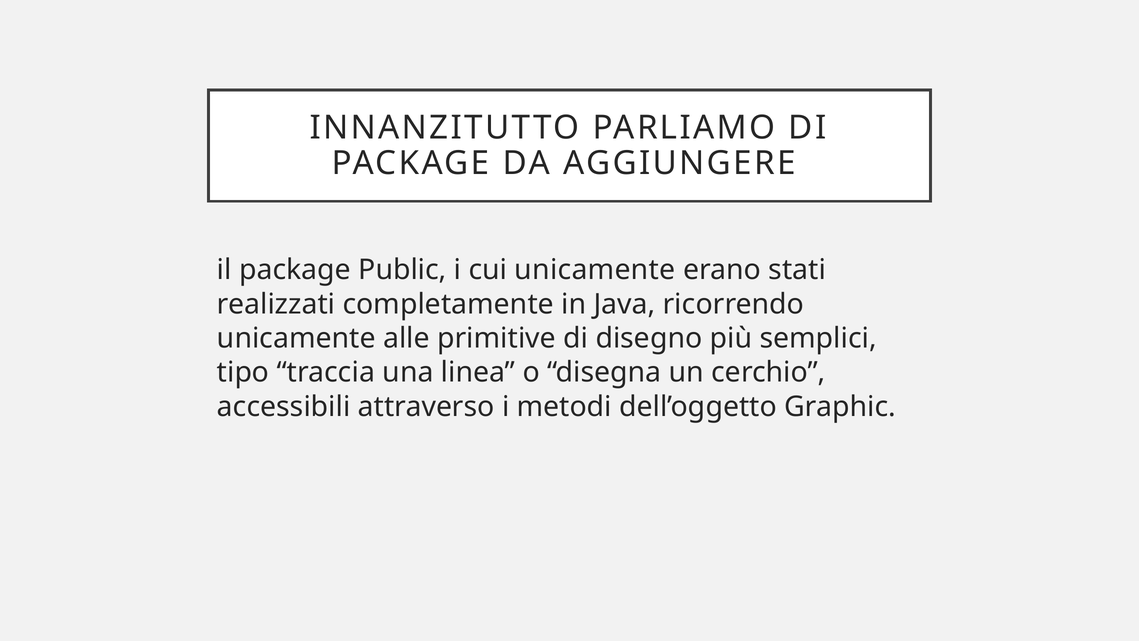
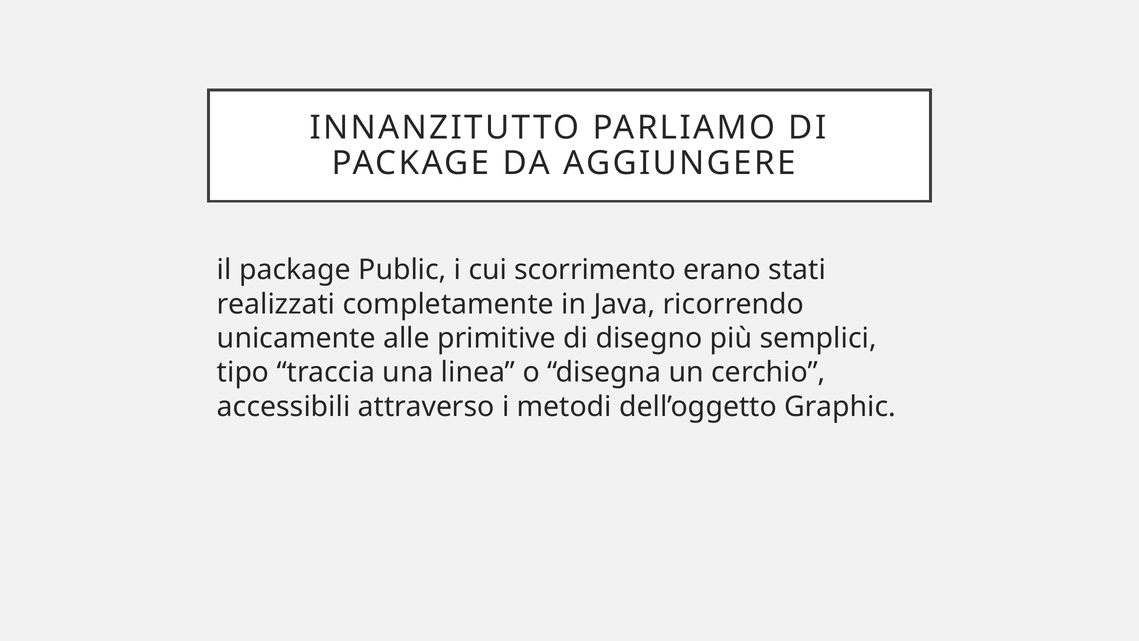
cui unicamente: unicamente -> scorrimento
